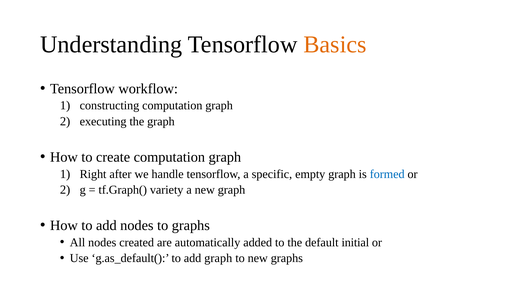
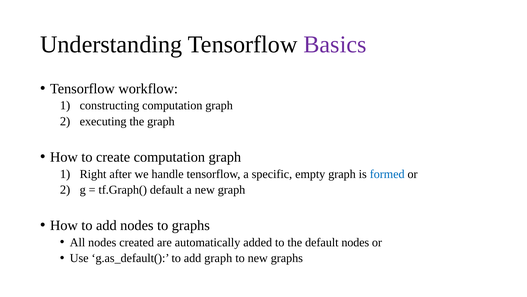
Basics colour: orange -> purple
tf.Graph( variety: variety -> default
default initial: initial -> nodes
